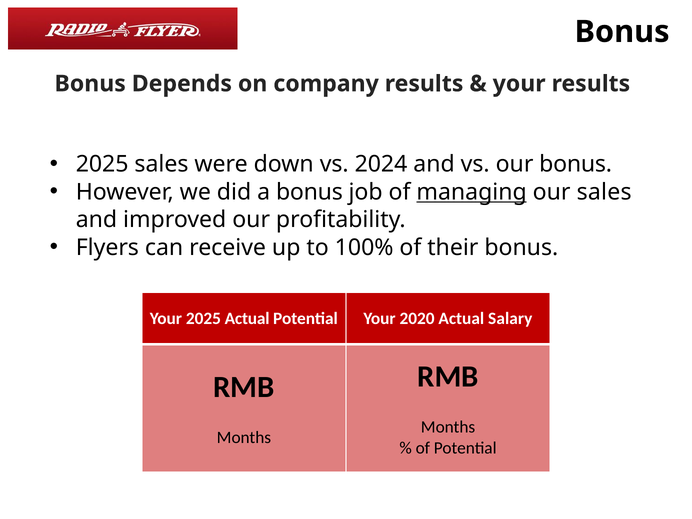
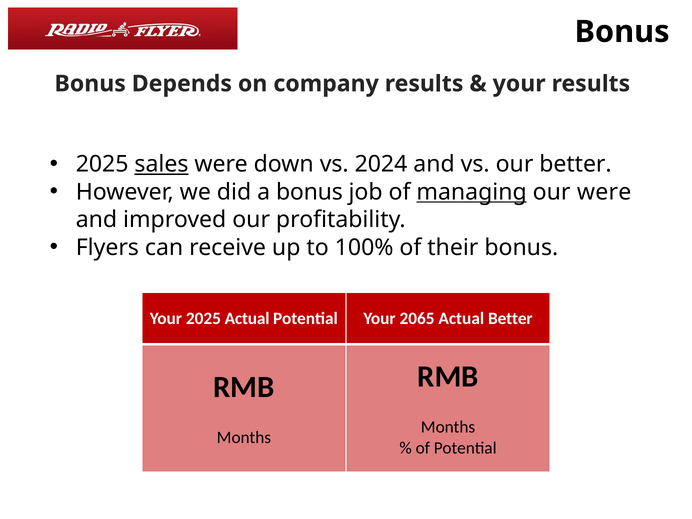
sales at (161, 164) underline: none -> present
our bonus: bonus -> better
our sales: sales -> were
2020: 2020 -> 2065
Actual Salary: Salary -> Better
